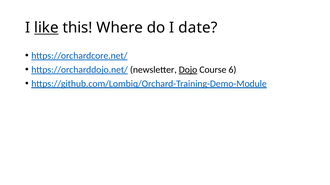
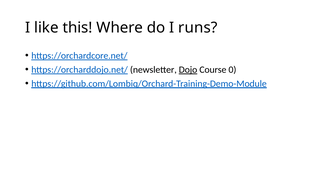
like underline: present -> none
date: date -> runs
6: 6 -> 0
